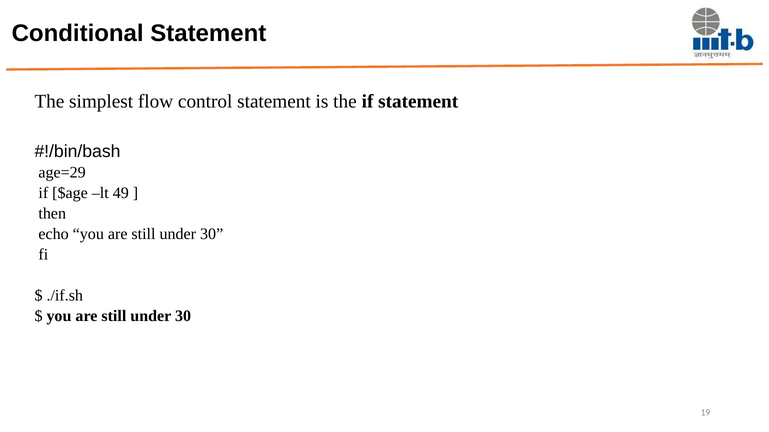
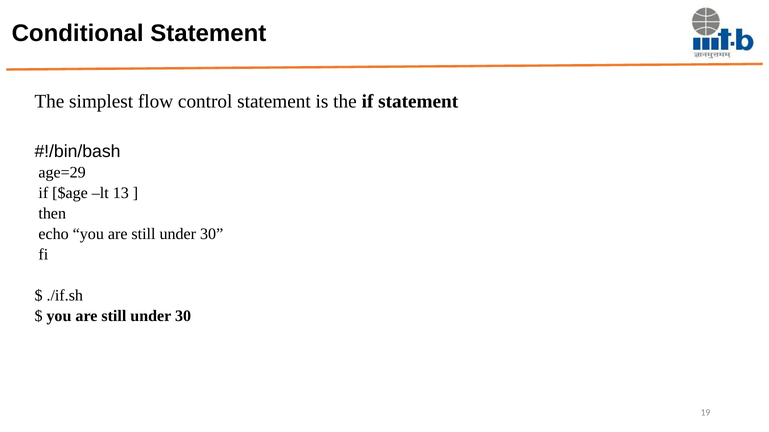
49: 49 -> 13
